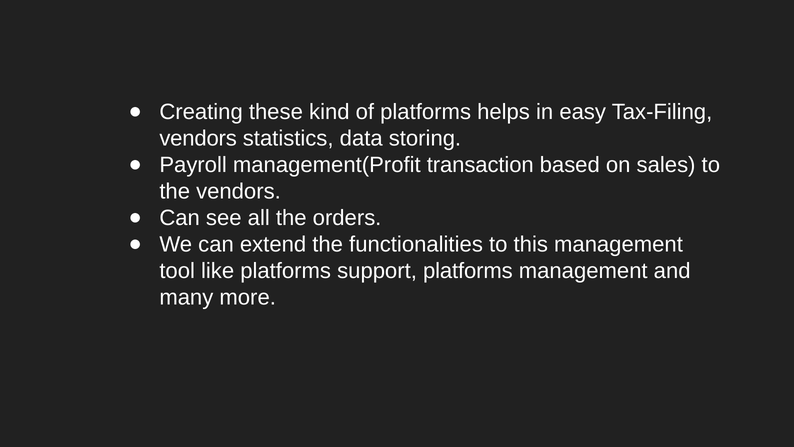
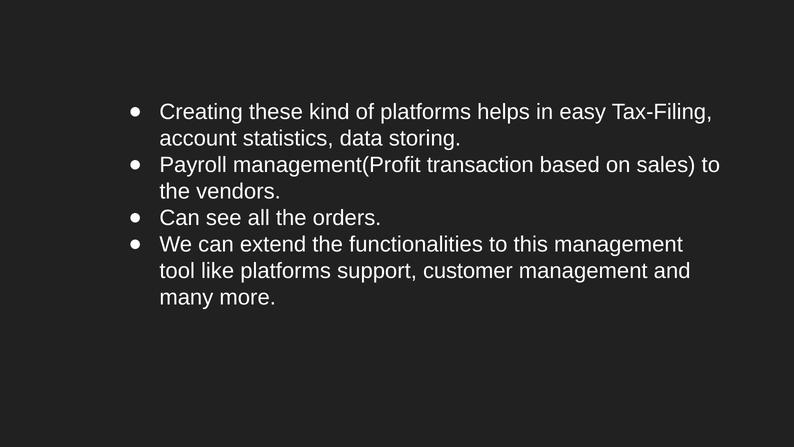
vendors at (198, 139): vendors -> account
support platforms: platforms -> customer
